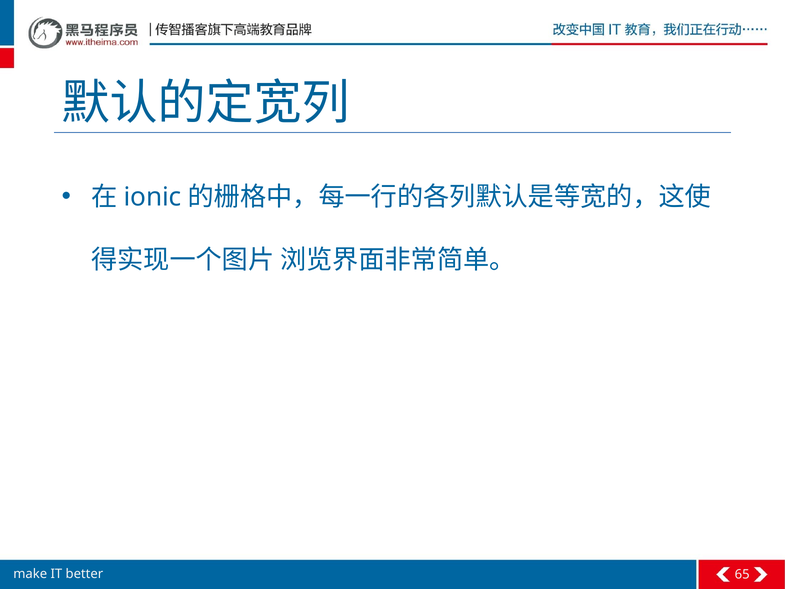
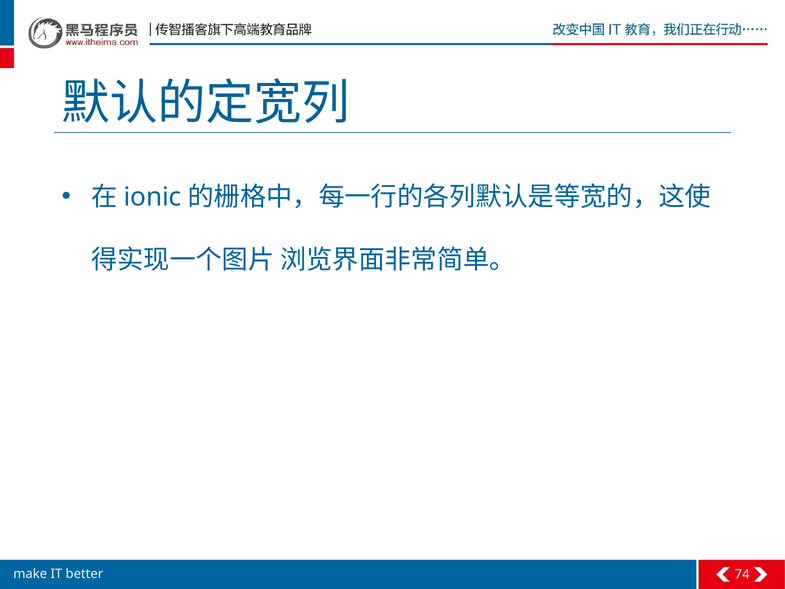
65: 65 -> 74
